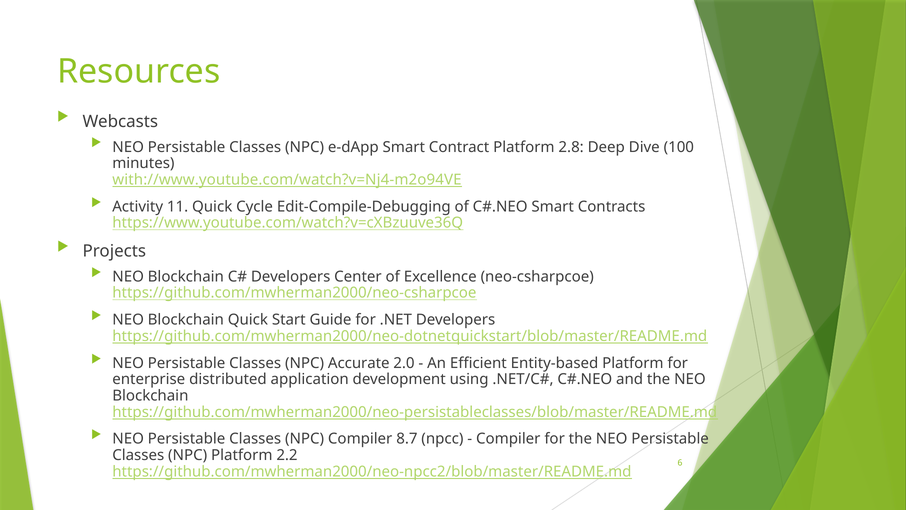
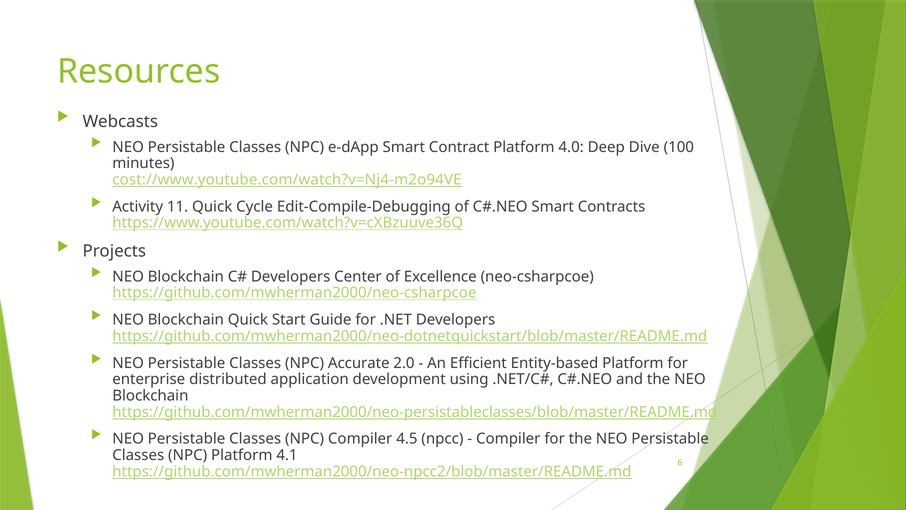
2.8: 2.8 -> 4.0
with://www.youtube.com/watch?v=Nj4-m2o94VE: with://www.youtube.com/watch?v=Nj4-m2o94VE -> cost://www.youtube.com/watch?v=Nj4-m2o94VE
8.7: 8.7 -> 4.5
2.2: 2.2 -> 4.1
